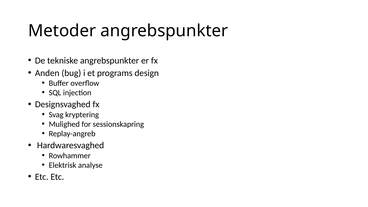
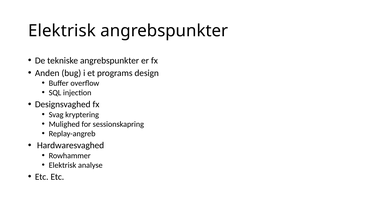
Metoder at (62, 31): Metoder -> Elektrisk
